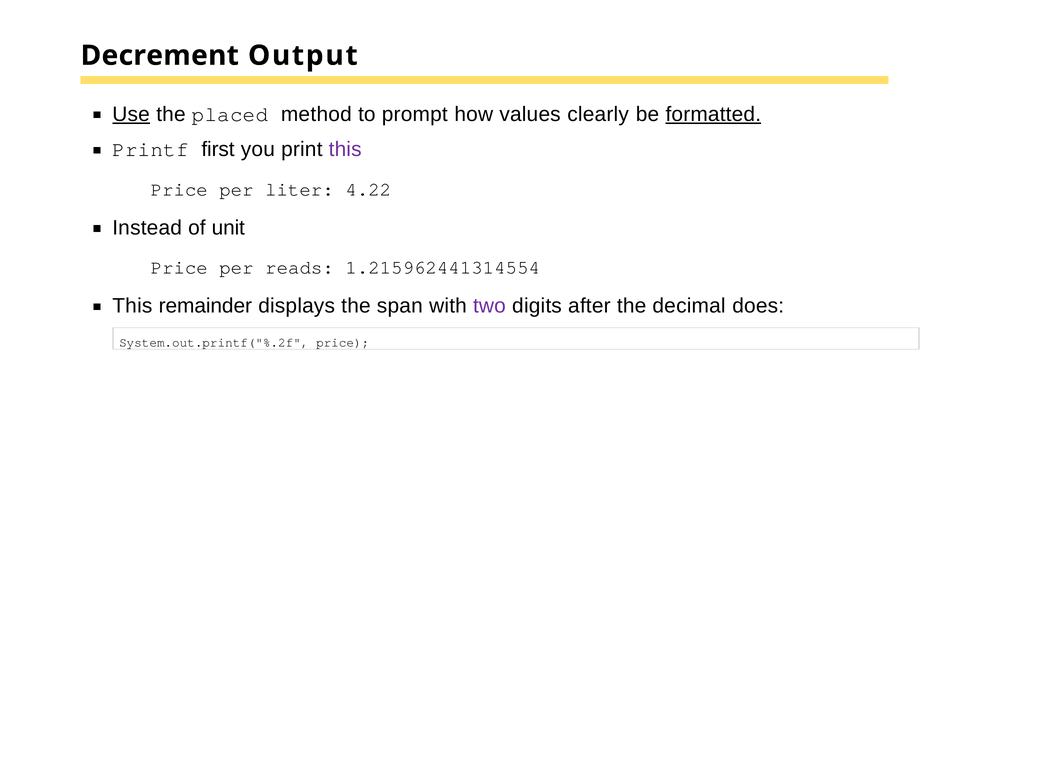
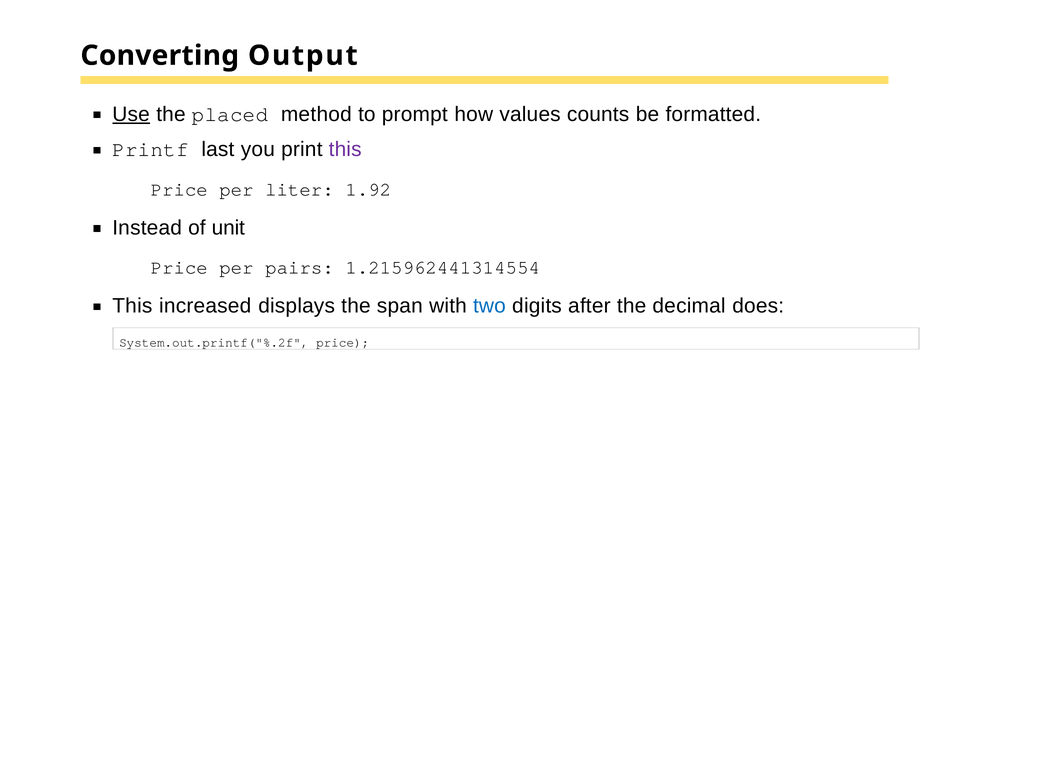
Decrement: Decrement -> Converting
clearly: clearly -> counts
formatted underline: present -> none
first: first -> last
4.22: 4.22 -> 1.92
reads: reads -> pairs
remainder: remainder -> increased
two colour: purple -> blue
